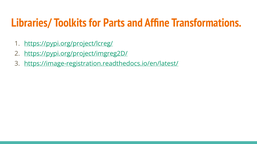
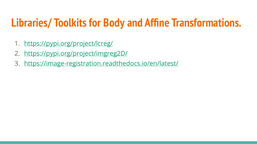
Parts: Parts -> Body
